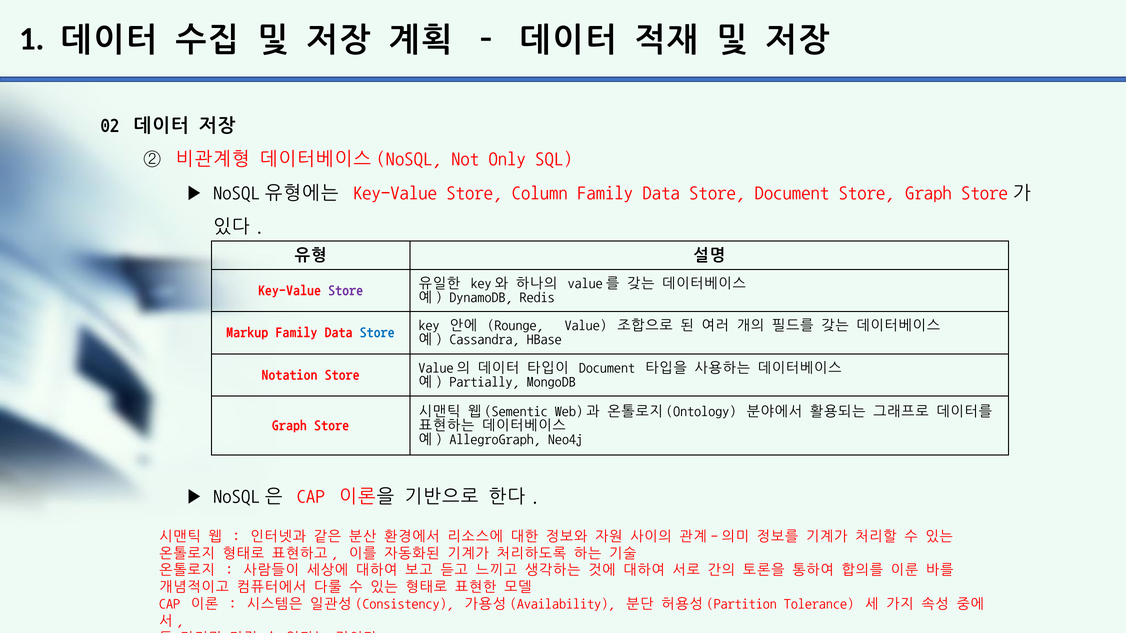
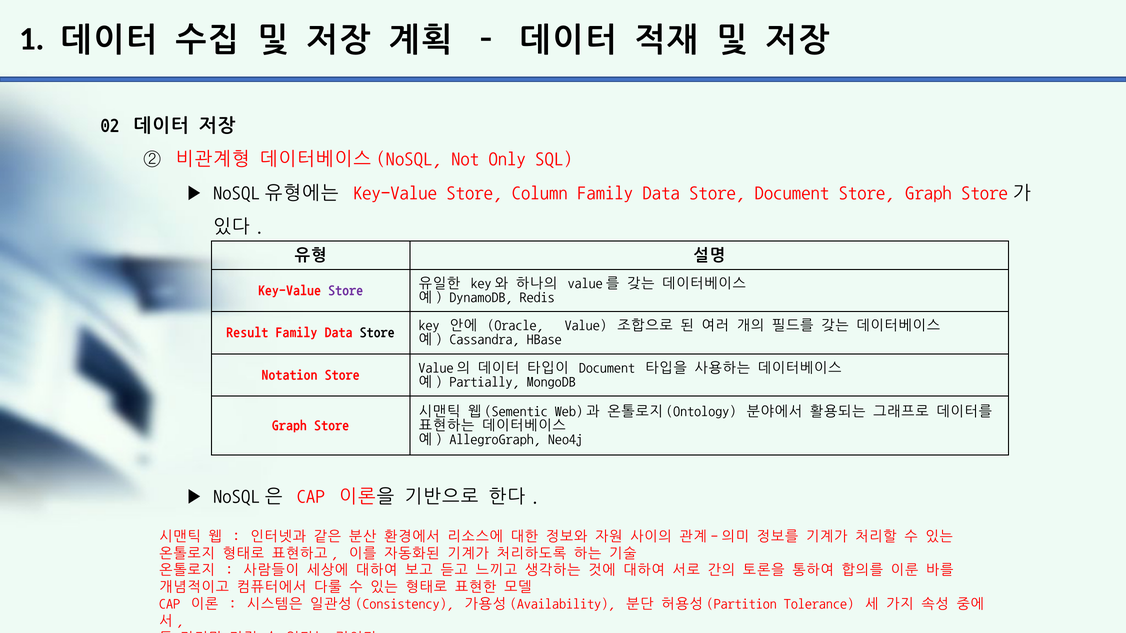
Rounge: Rounge -> Oracle
Markup: Markup -> Result
Store at (377, 332) colour: blue -> black
